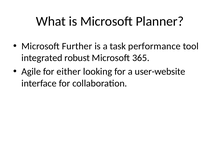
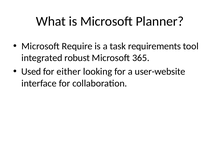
Further: Further -> Require
performance: performance -> requirements
Agile: Agile -> Used
